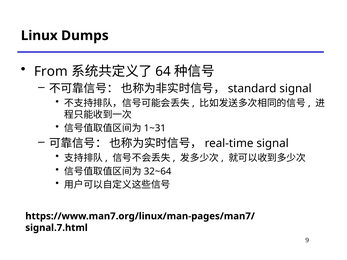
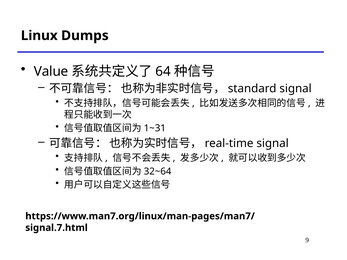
From: From -> Value
